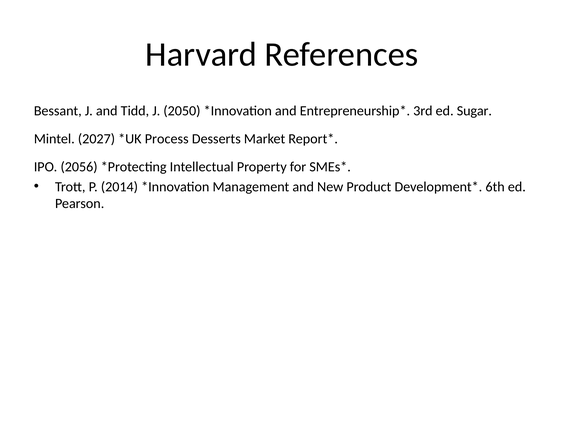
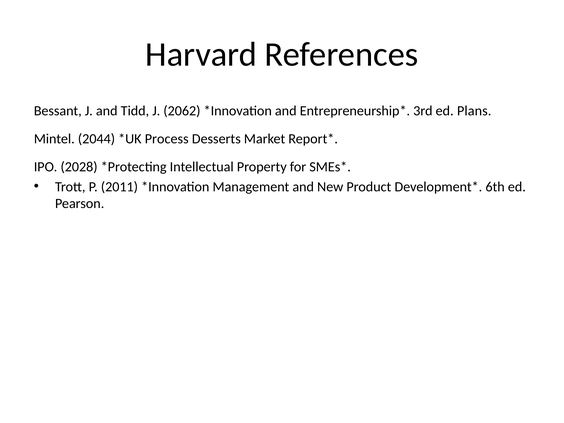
2050: 2050 -> 2062
Sugar: Sugar -> Plans
2027: 2027 -> 2044
2056: 2056 -> 2028
2014: 2014 -> 2011
